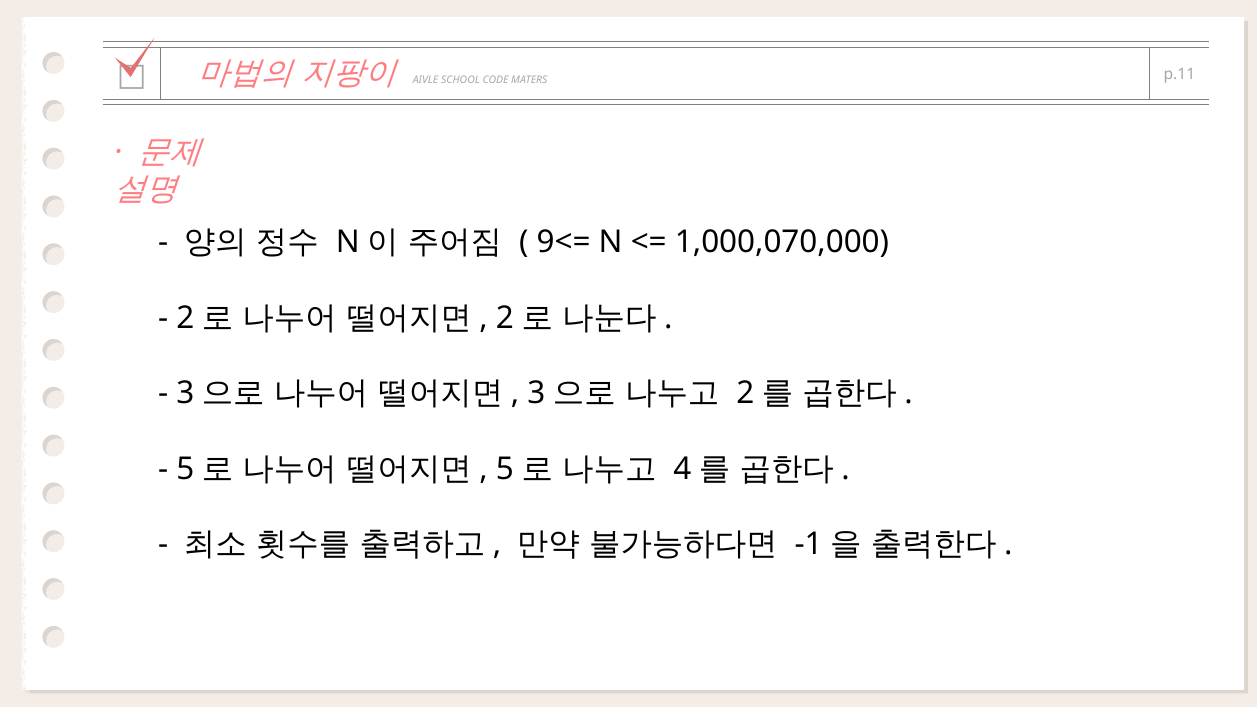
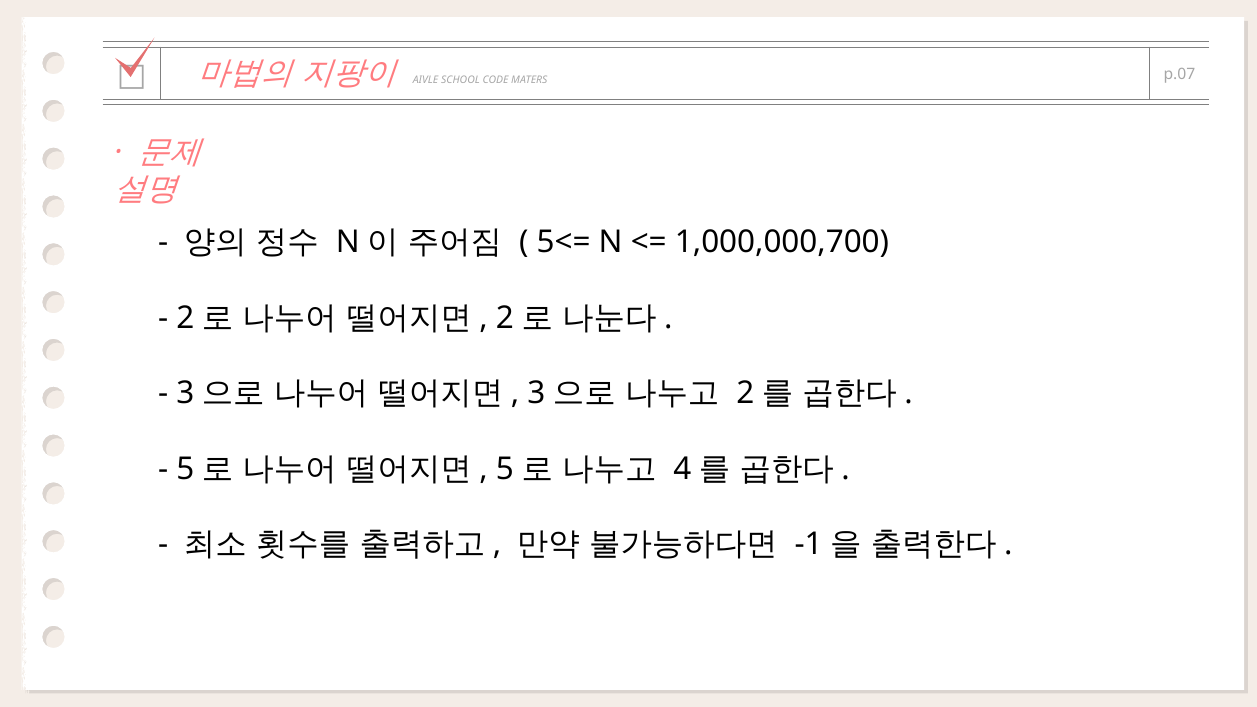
p.11: p.11 -> p.07
9<=: 9<= -> 5<=
1,000,070,000: 1,000,070,000 -> 1,000,000,700
